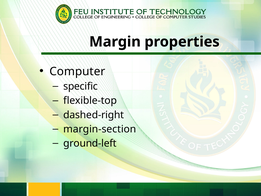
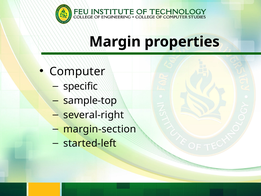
flexible-top: flexible-top -> sample-top
dashed-right: dashed-right -> several-right
ground-left: ground-left -> started-left
